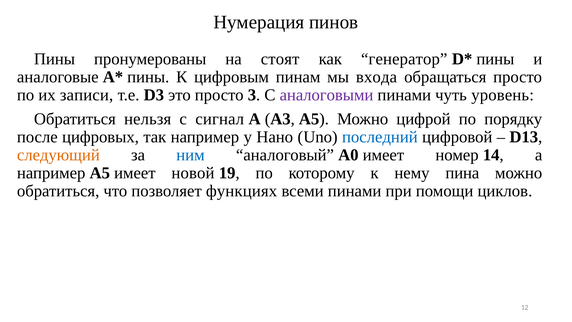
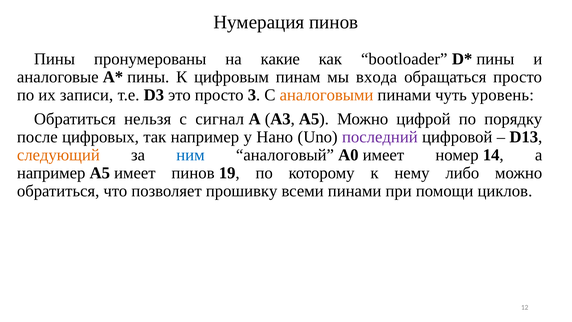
стоят: стоят -> какие
генератор: генератор -> bootloader
аналоговыми colour: purple -> orange
последний colour: blue -> purple
имеет новой: новой -> пинов
пина: пина -> либо
функциях: функциях -> прошивку
